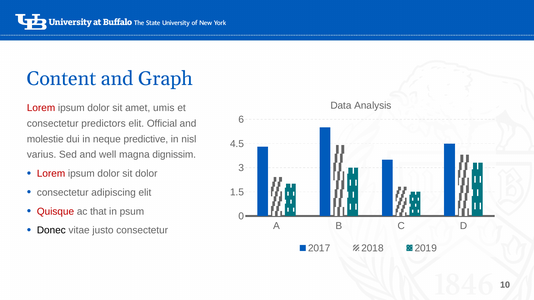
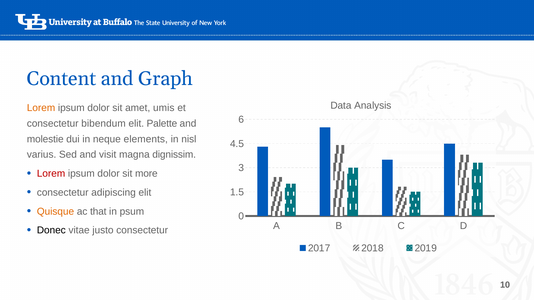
Lorem at (41, 108) colour: red -> orange
predictors: predictors -> bibendum
Official: Official -> Palette
predictive: predictive -> elements
well: well -> visit
sit dolor: dolor -> more
Quisque colour: red -> orange
